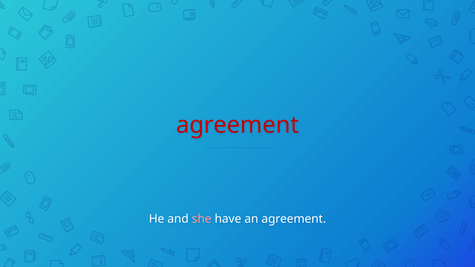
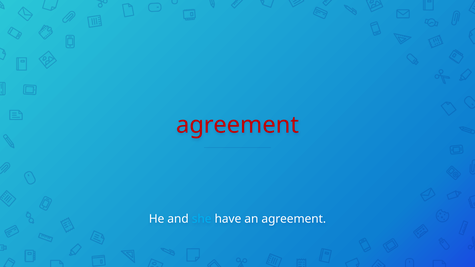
she colour: pink -> light blue
